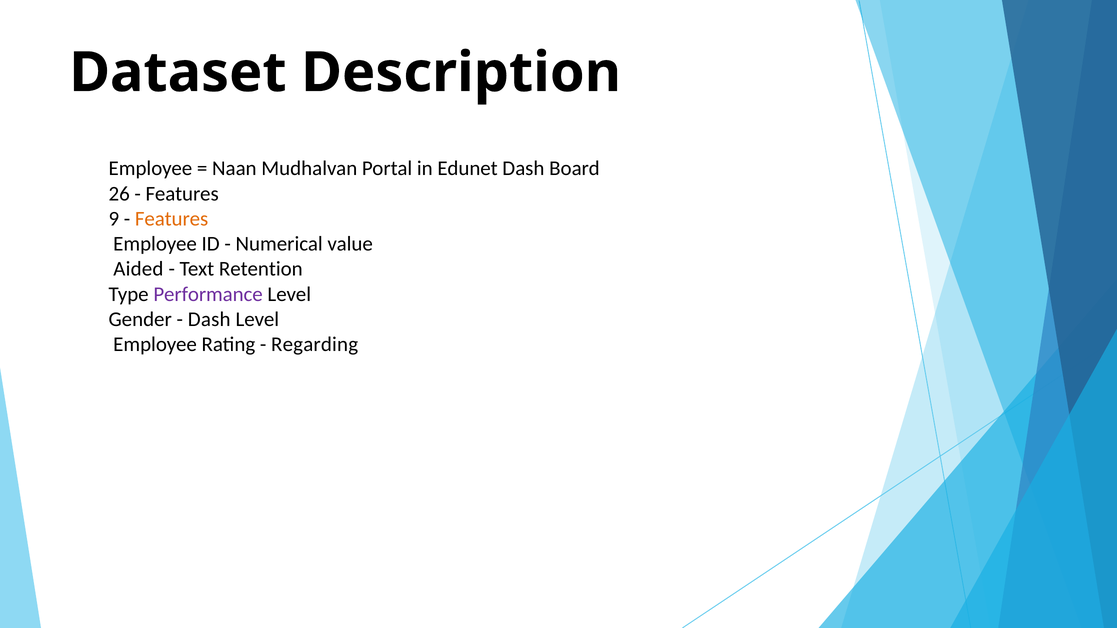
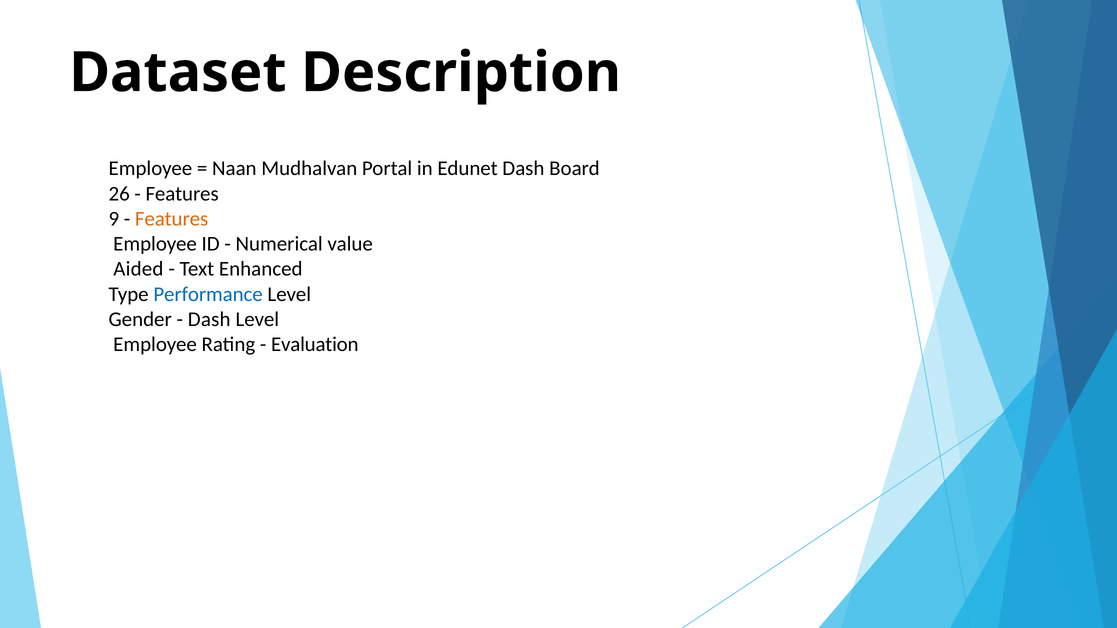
Retention: Retention -> Enhanced
Performance colour: purple -> blue
Regarding: Regarding -> Evaluation
